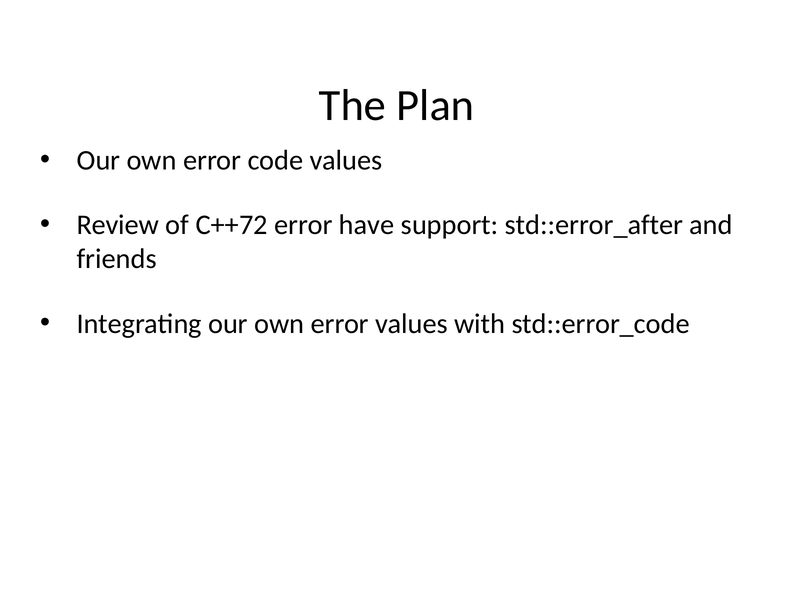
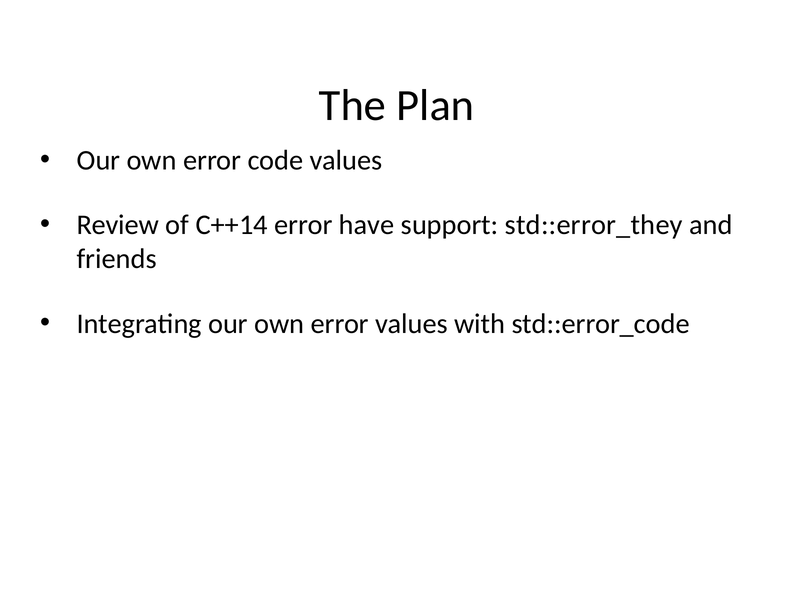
C++72: C++72 -> C++14
std::error_after: std::error_after -> std::error_they
